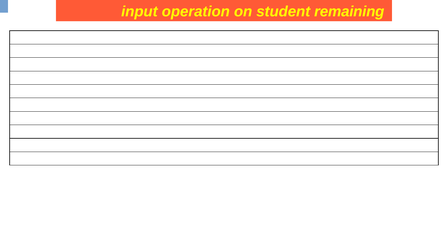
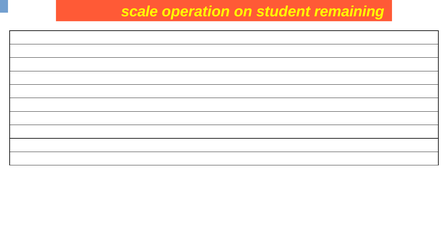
input: input -> scale
